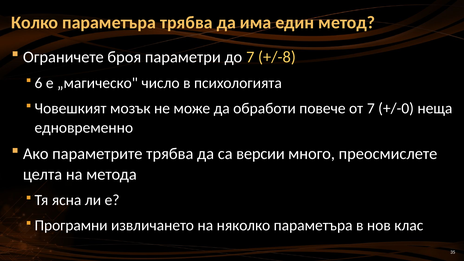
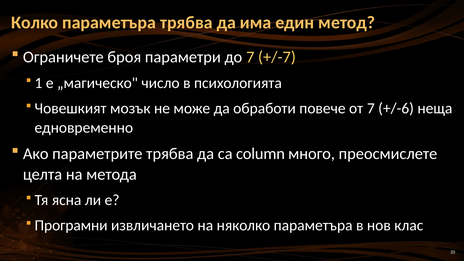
+/-8: +/-8 -> +/-7
6: 6 -> 1
+/-0: +/-0 -> +/-6
версии: версии -> column
